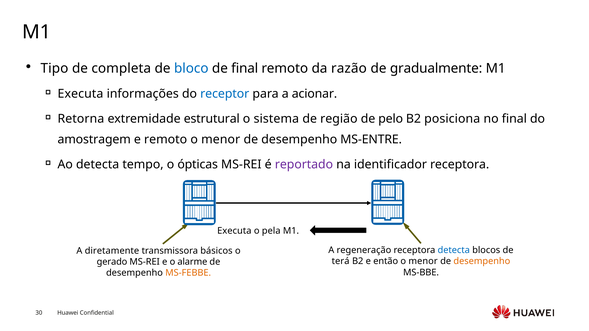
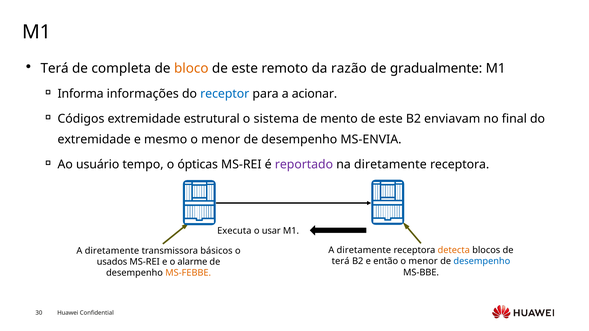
Tipo at (54, 68): Tipo -> Terá
bloco colour: blue -> orange
final at (245, 68): final -> este
Executa at (80, 94): Executa -> Informa
Retorna: Retorna -> Códigos
região: região -> mento
pelo at (391, 119): pelo -> este
posiciona: posiciona -> enviavam
amostragem at (94, 140): amostragem -> extremidade
e remoto: remoto -> mesmo
MS-ENTRE: MS-ENTRE -> MS-ENVIA
Ao detecta: detecta -> usuário
na identificador: identificador -> diretamente
pela: pela -> usar
regeneração at (364, 250): regeneração -> diretamente
detecta at (454, 250) colour: blue -> orange
desempenho at (482, 262) colour: orange -> blue
gerado: gerado -> usados
